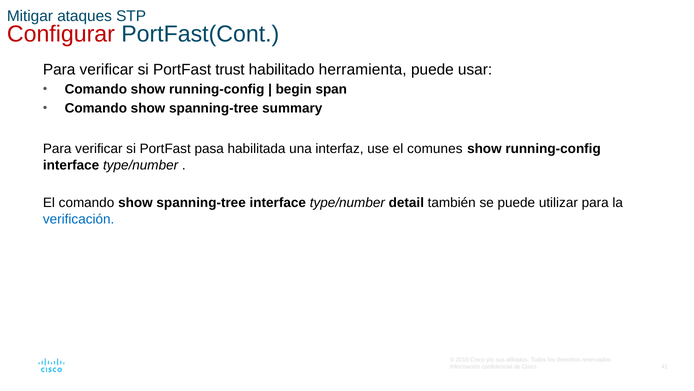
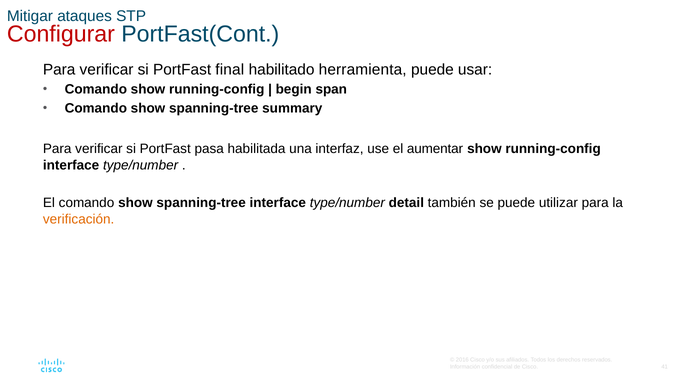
trust: trust -> final
comunes: comunes -> aumentar
verificación colour: blue -> orange
